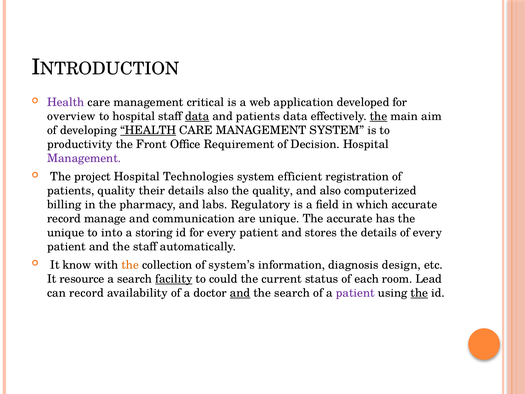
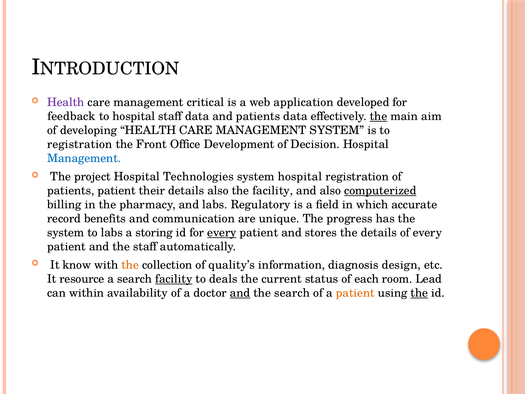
overview: overview -> feedback
data at (197, 116) underline: present -> none
HEALTH at (148, 130) underline: present -> none
productivity at (80, 144): productivity -> registration
Requirement: Requirement -> Development
Management at (84, 158) colour: purple -> blue
system efficient: efficient -> hospital
patients quality: quality -> patient
the quality: quality -> facility
computerized underline: none -> present
manage: manage -> benefits
The accurate: accurate -> progress
unique at (66, 232): unique -> system
to into: into -> labs
every at (222, 232) underline: none -> present
system’s: system’s -> quality’s
could: could -> deals
can record: record -> within
patient at (355, 293) colour: purple -> orange
